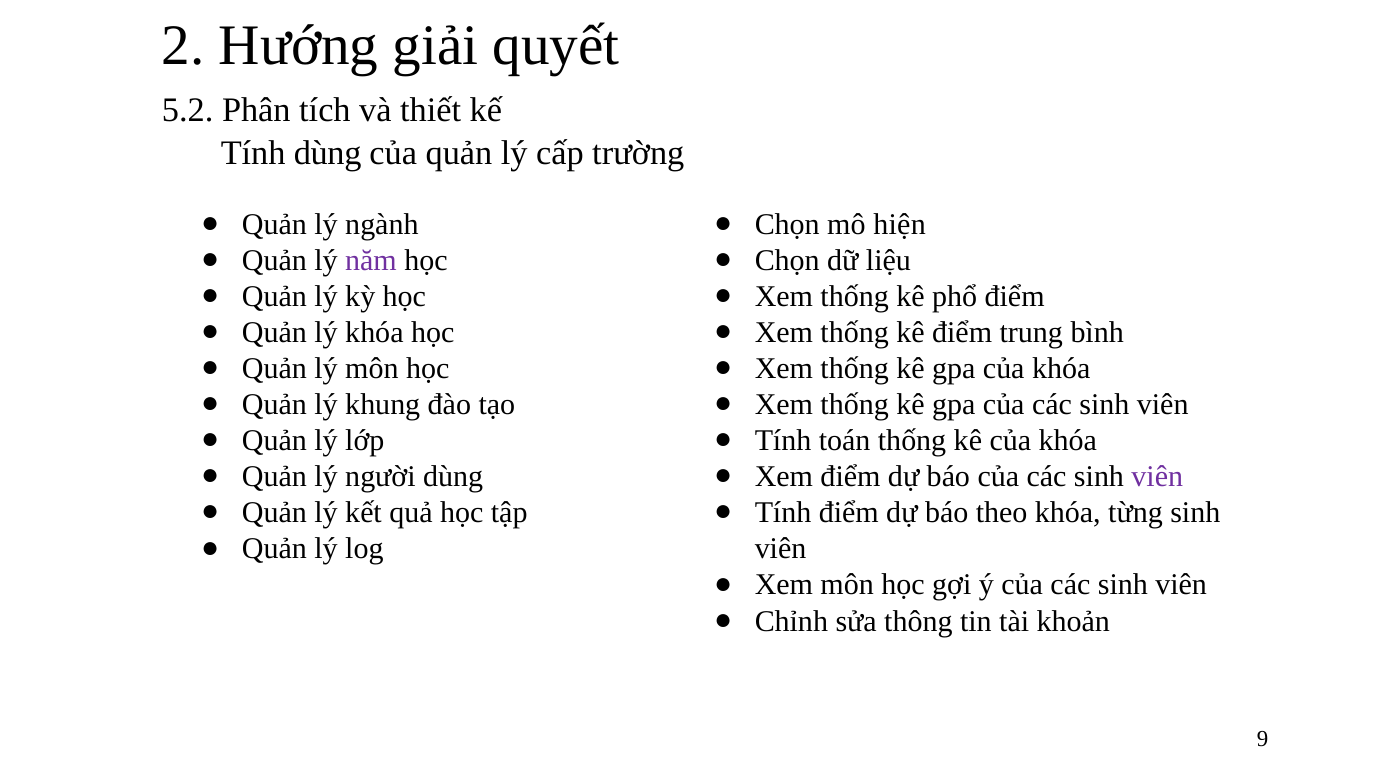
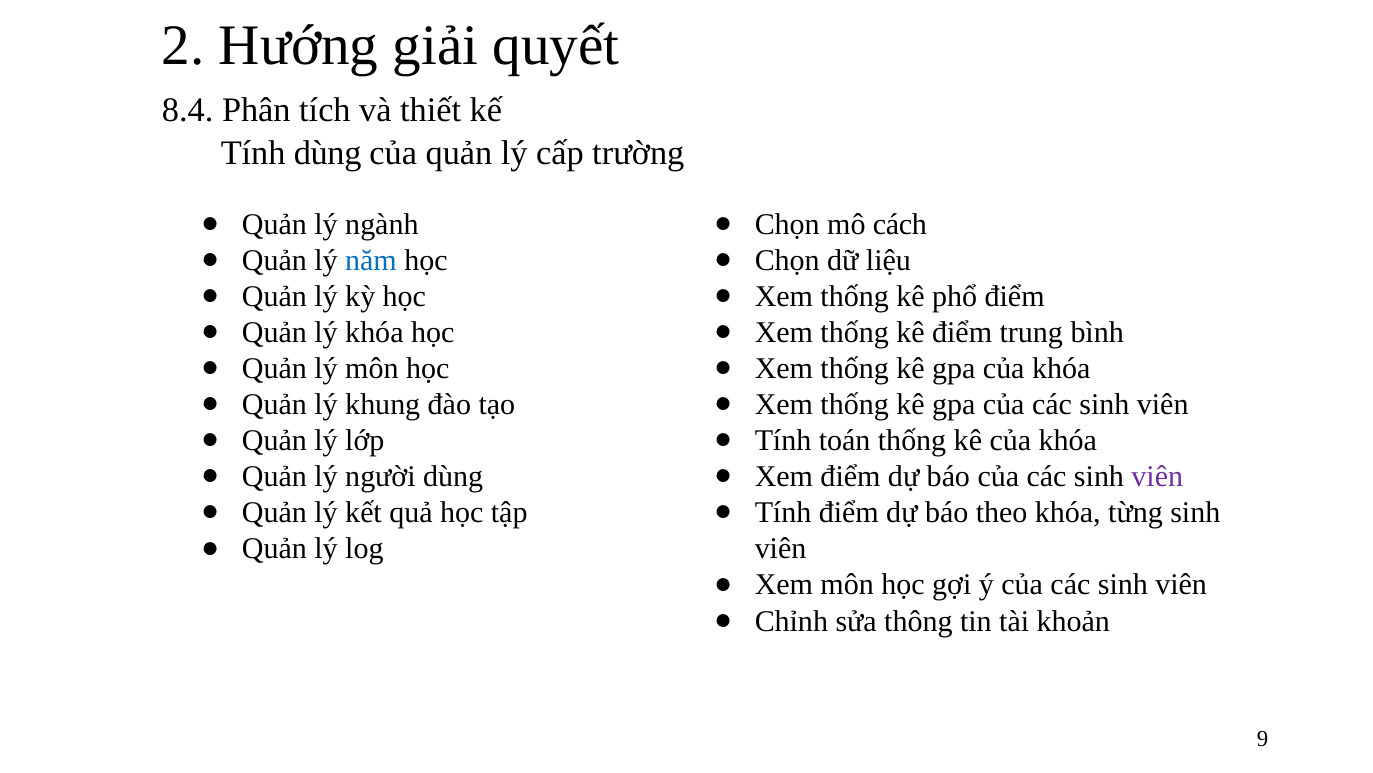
5.2: 5.2 -> 8.4
hiện: hiện -> cách
năm colour: purple -> blue
